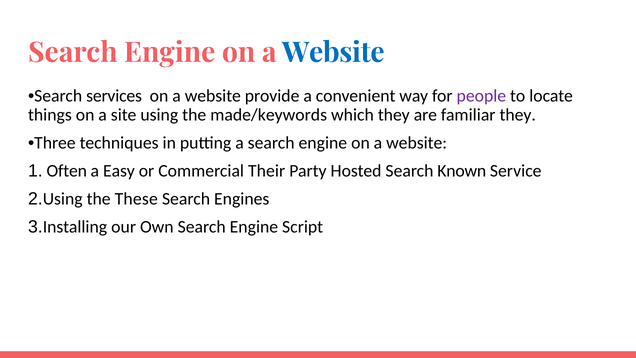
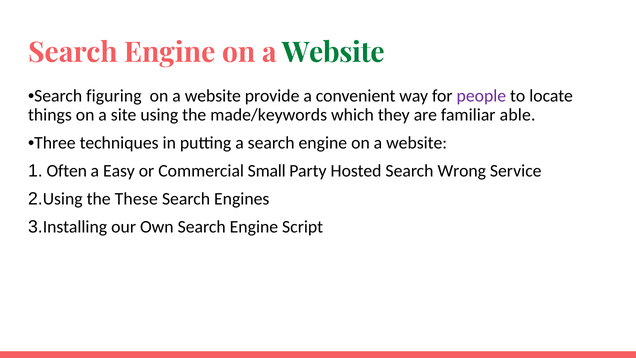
Website at (333, 53) colour: blue -> green
services: services -> figuring
familiar they: they -> able
Their: Their -> Small
Known: Known -> Wrong
